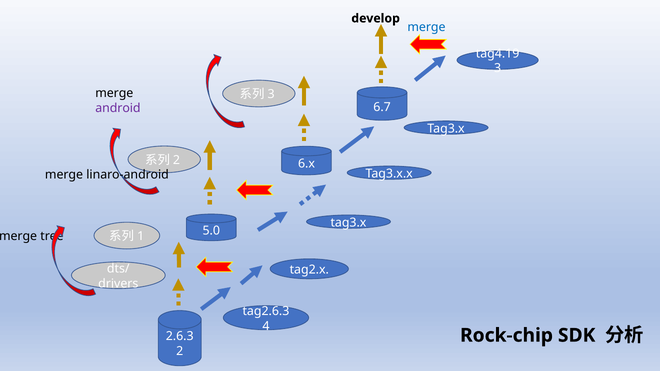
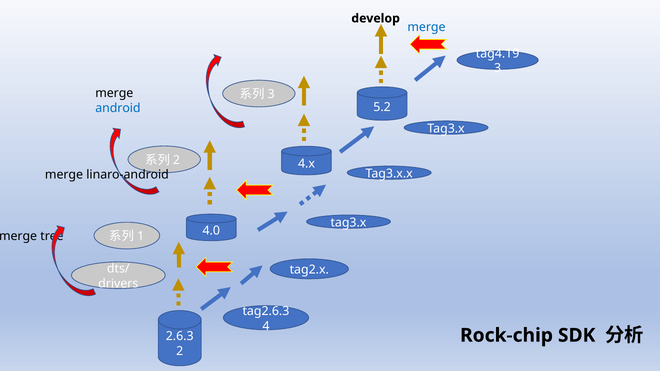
6.7: 6.7 -> 5.2
android colour: purple -> blue
6.x: 6.x -> 4.x
5.0: 5.0 -> 4.0
